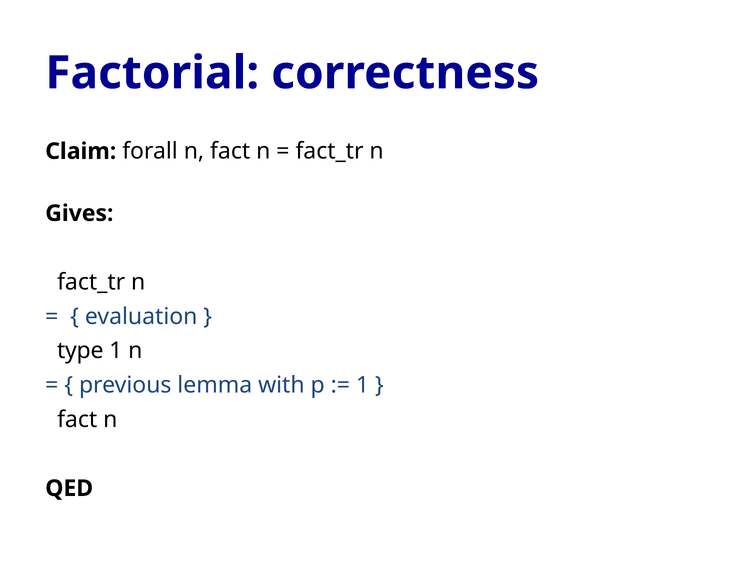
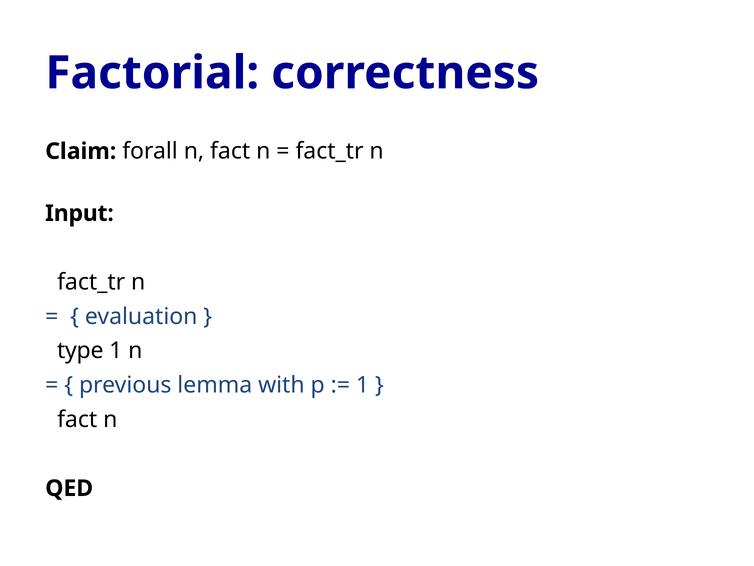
Gives: Gives -> Input
